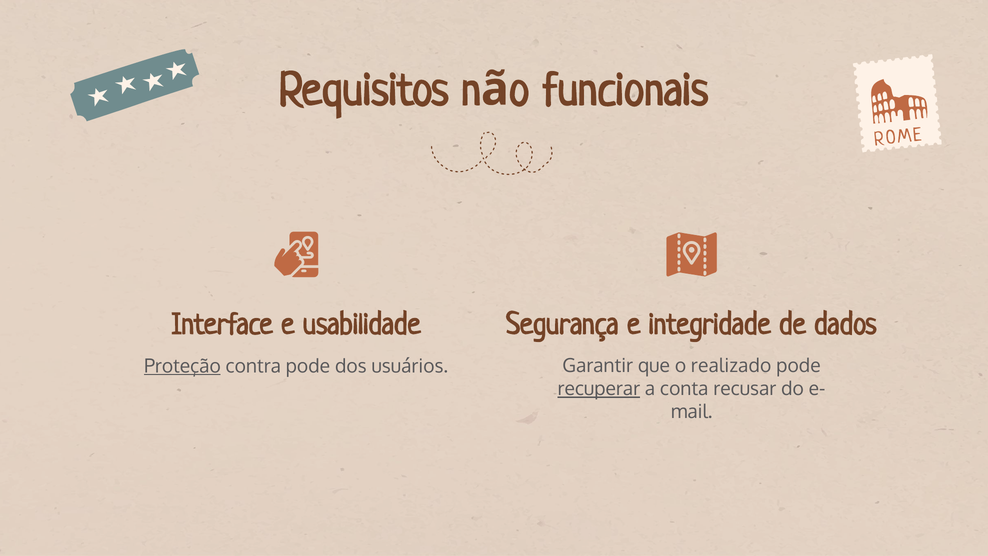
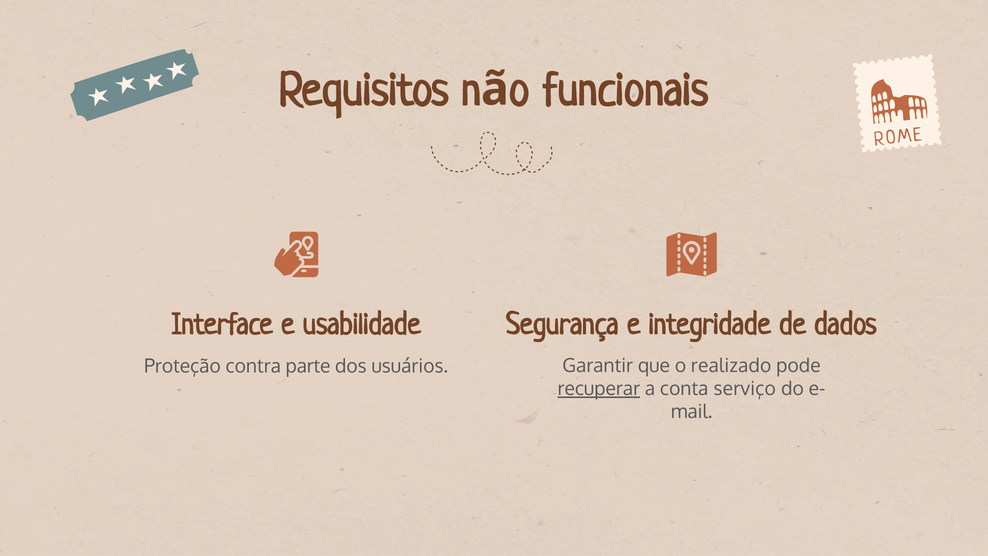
Proteção underline: present -> none
contra pode: pode -> parte
recusar: recusar -> serviço
